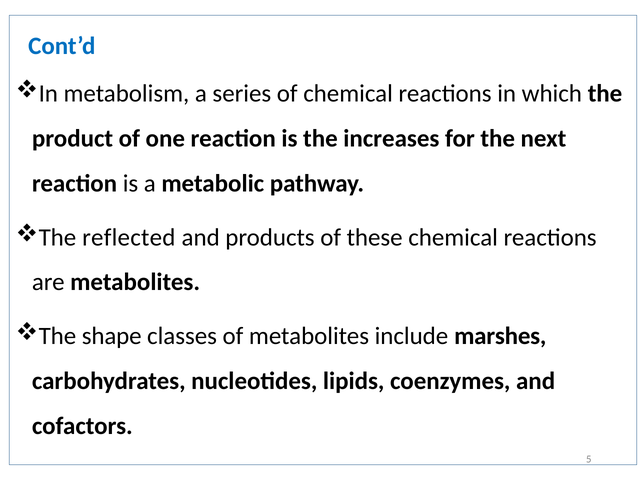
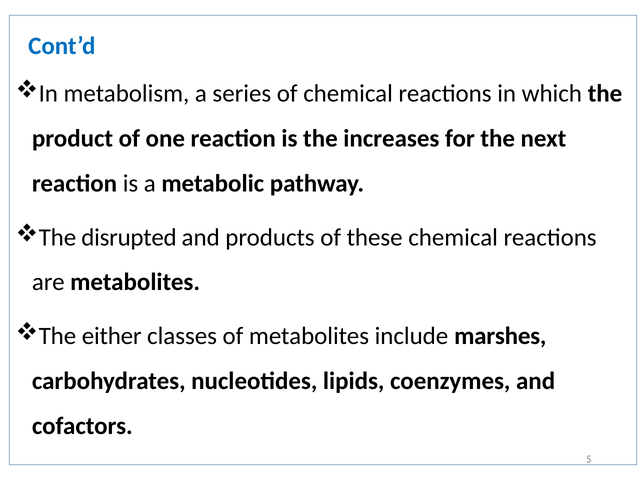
reflected: reflected -> disrupted
shape: shape -> either
